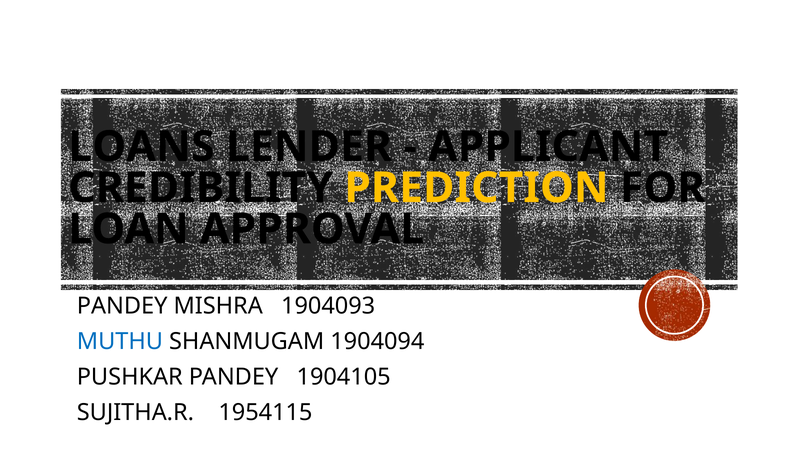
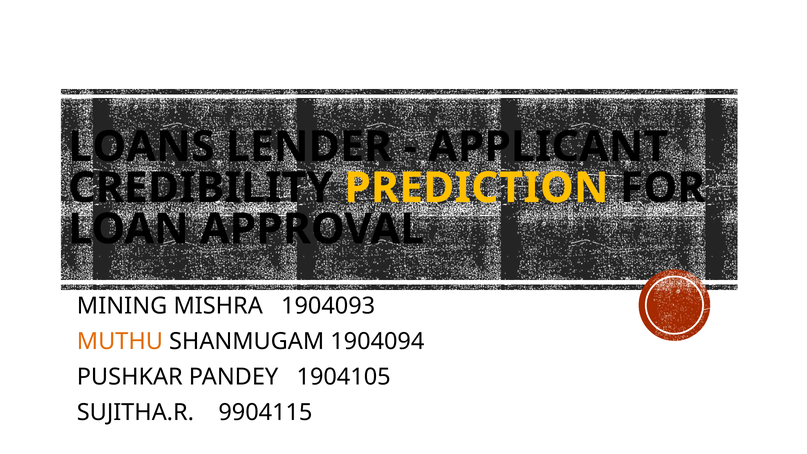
PANDEY at (122, 306): PANDEY -> MINING
MUTHU colour: blue -> orange
1954115: 1954115 -> 9904115
